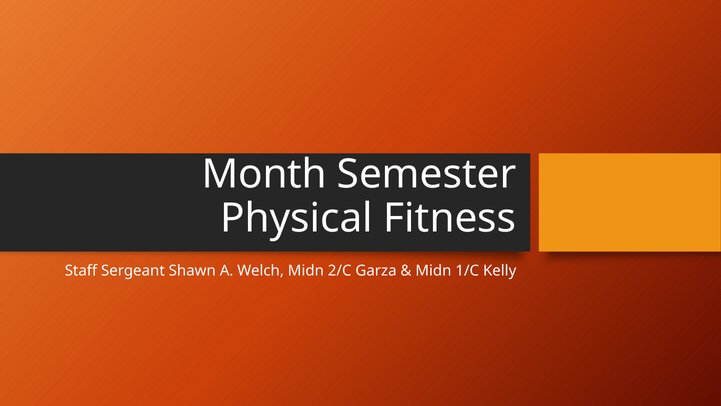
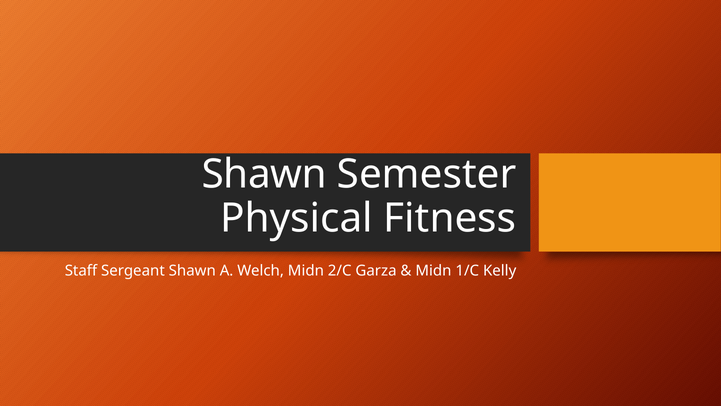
Month at (264, 174): Month -> Shawn
